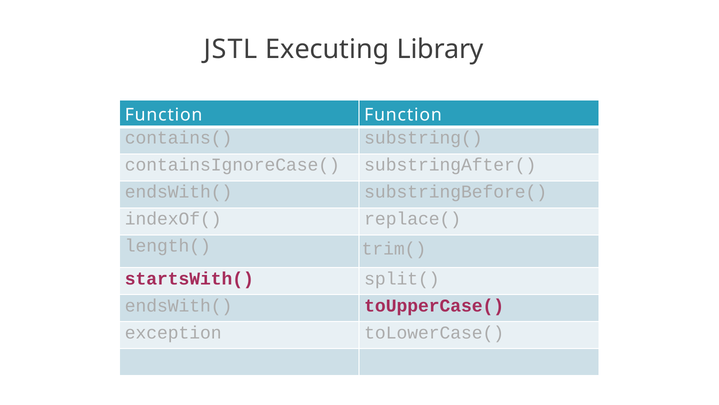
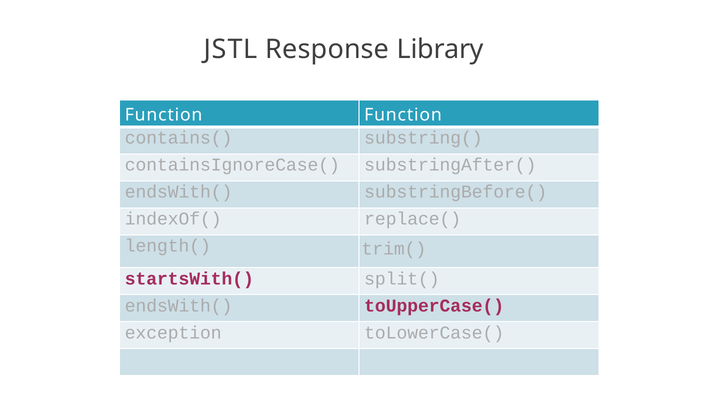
Executing: Executing -> Response
